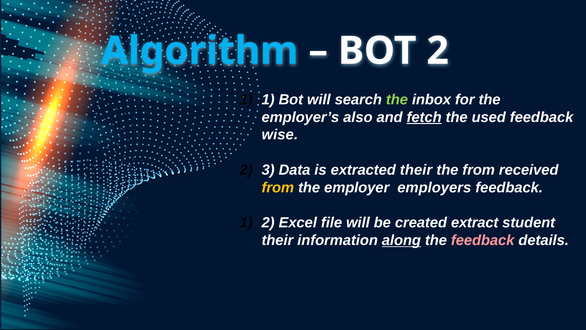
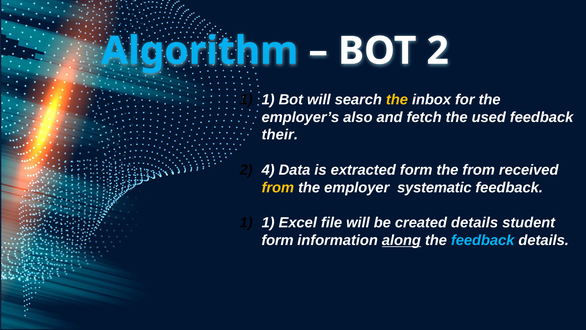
the at (397, 99) colour: light green -> yellow
fetch underline: present -> none
wise: wise -> their
3: 3 -> 4
extracted their: their -> form
employers: employers -> systematic
2 at (268, 223): 2 -> 1
created extract: extract -> details
their at (277, 240): their -> form
feedback at (483, 240) colour: pink -> light blue
